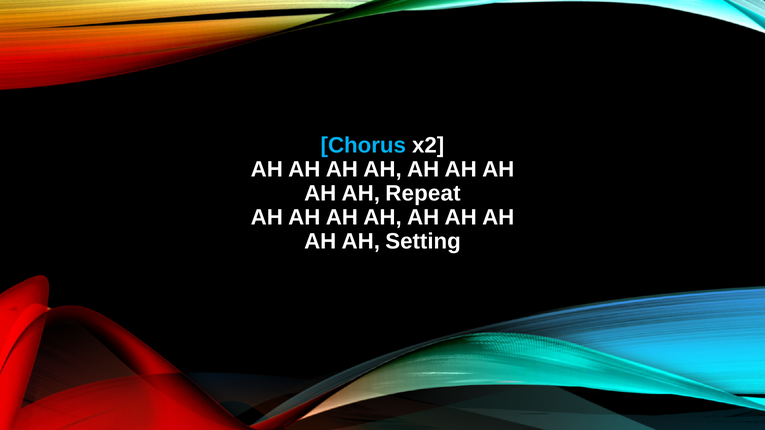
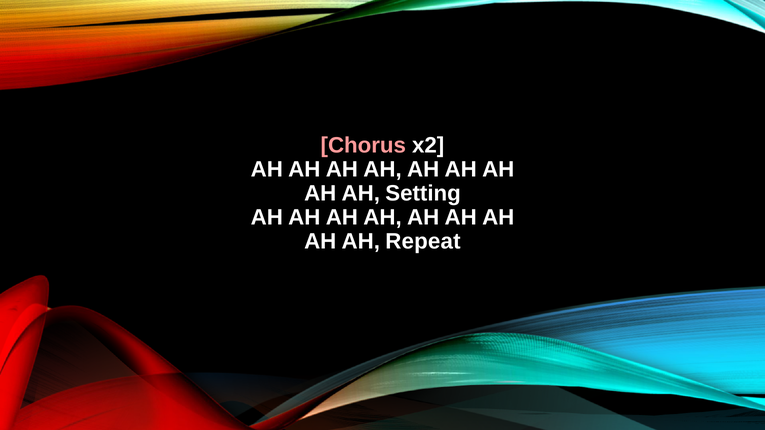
Chorus colour: light blue -> pink
Repeat: Repeat -> Setting
Setting: Setting -> Repeat
